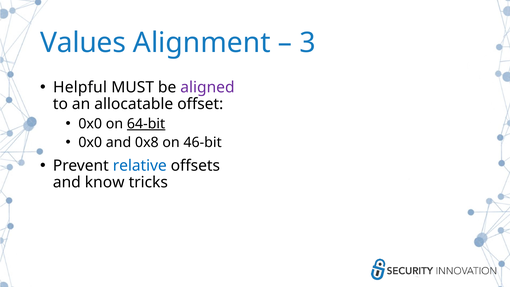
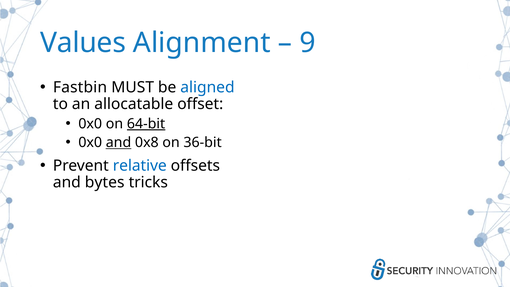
3: 3 -> 9
Helpful: Helpful -> Fastbin
aligned colour: purple -> blue
and at (119, 142) underline: none -> present
46-bit: 46-bit -> 36-bit
know: know -> bytes
